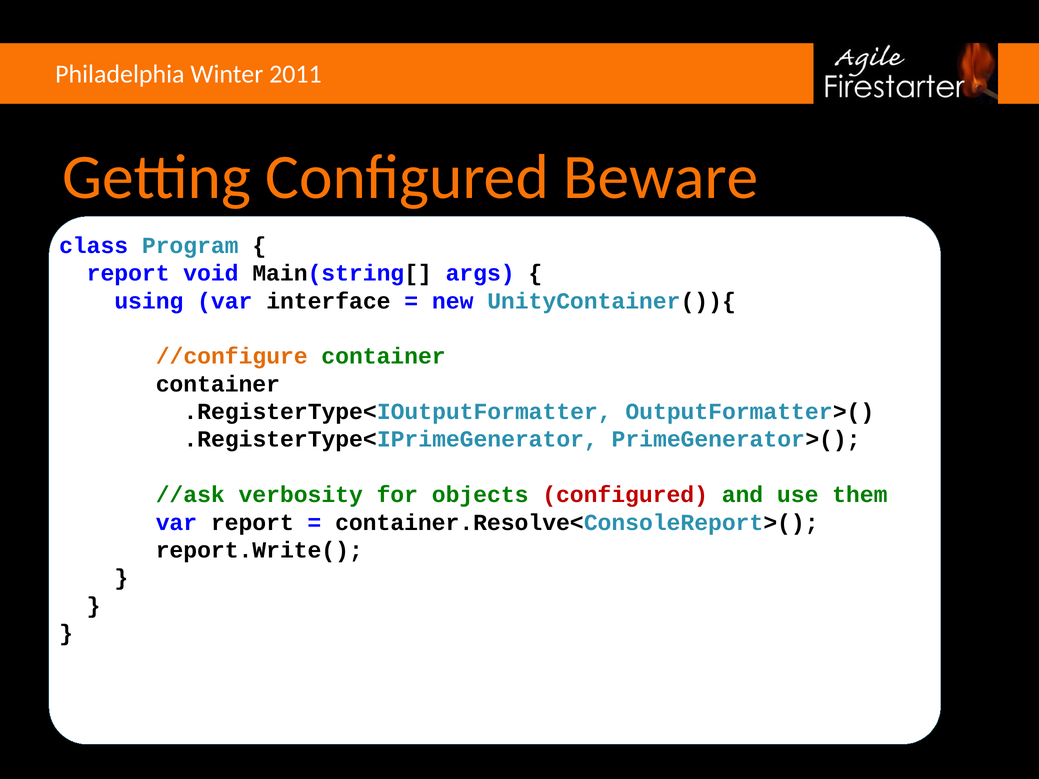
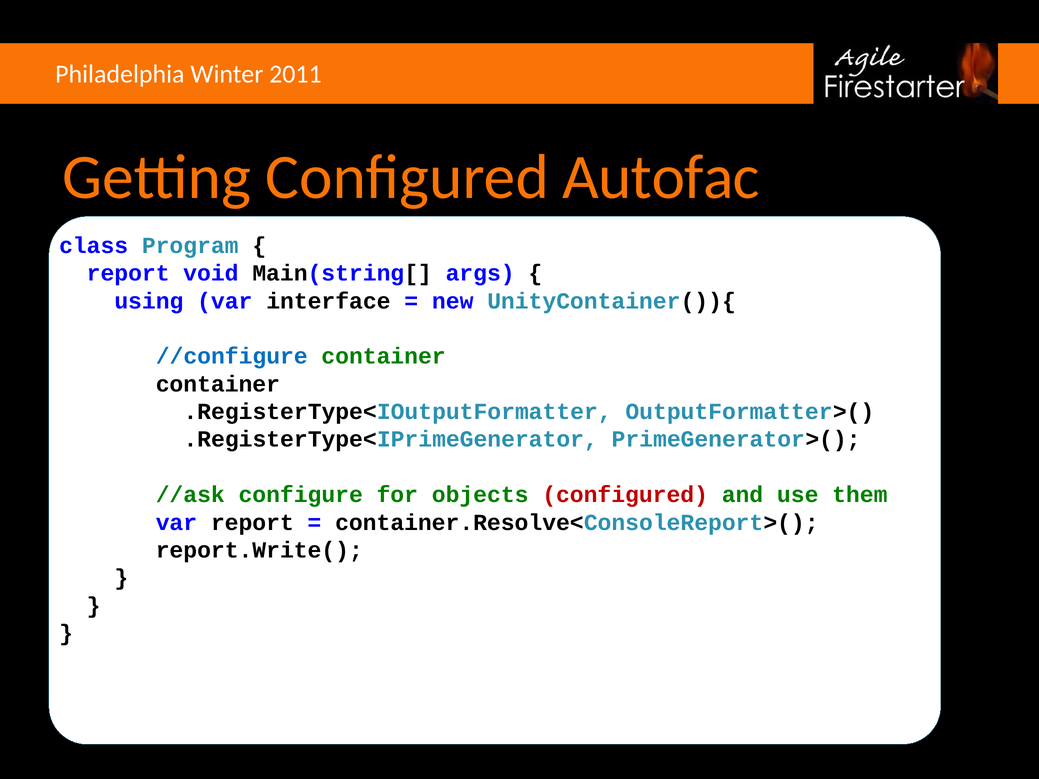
Beware: Beware -> Autofac
//configure colour: orange -> blue
verbosity: verbosity -> configure
